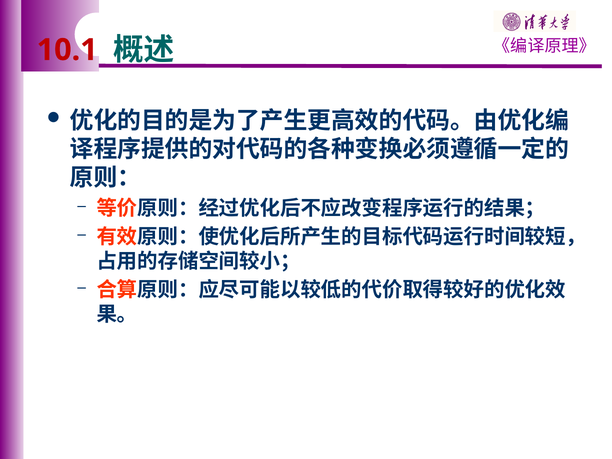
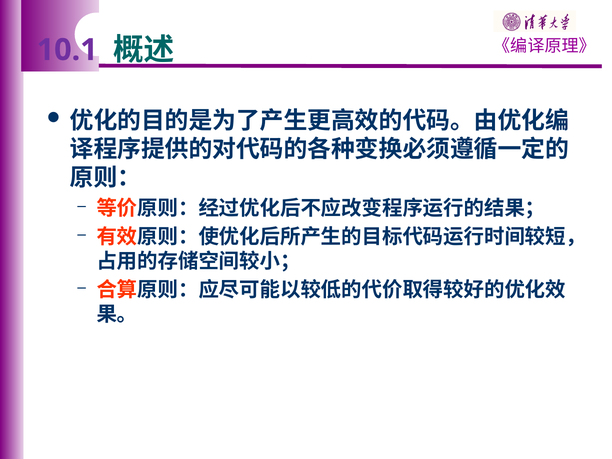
10.1 colour: red -> purple
